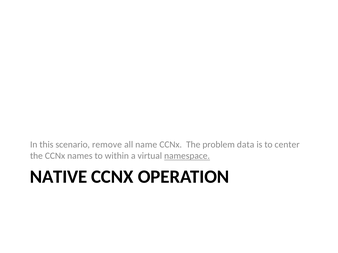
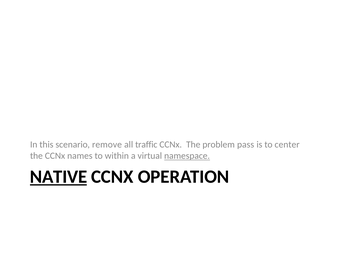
name: name -> traffic
data: data -> pass
NATIVE underline: none -> present
